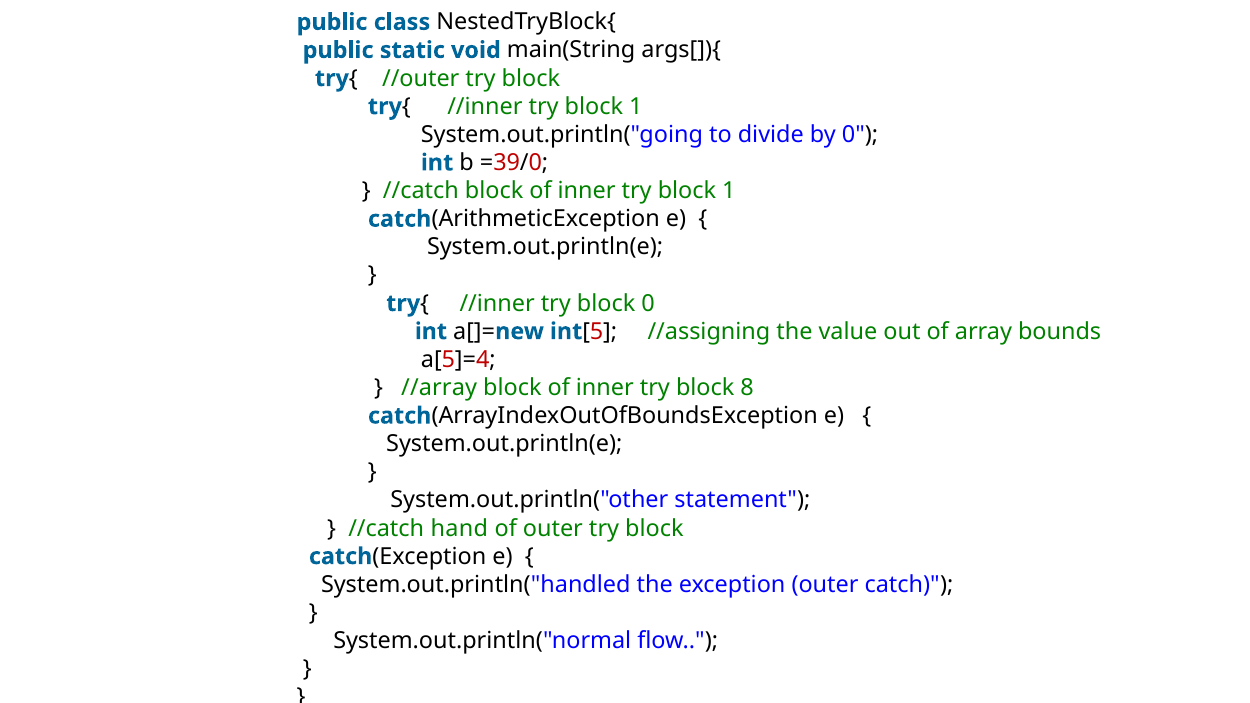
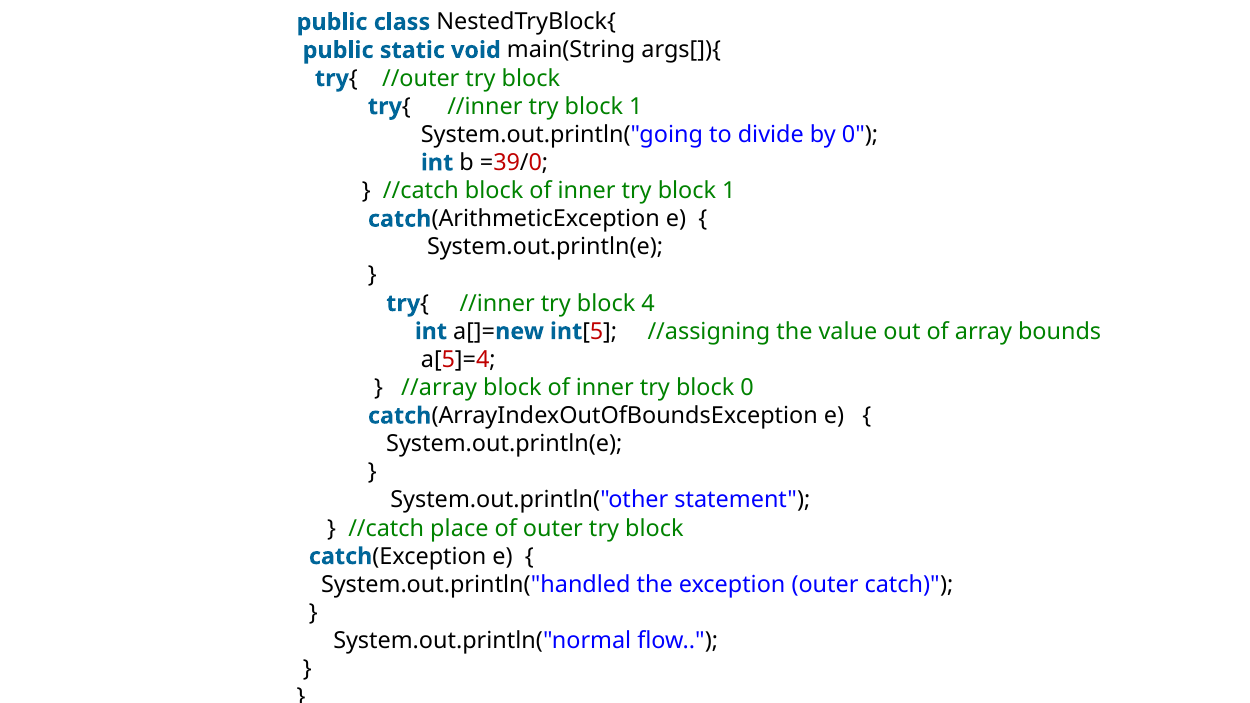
block 0: 0 -> 4
block 8: 8 -> 0
hand: hand -> place
